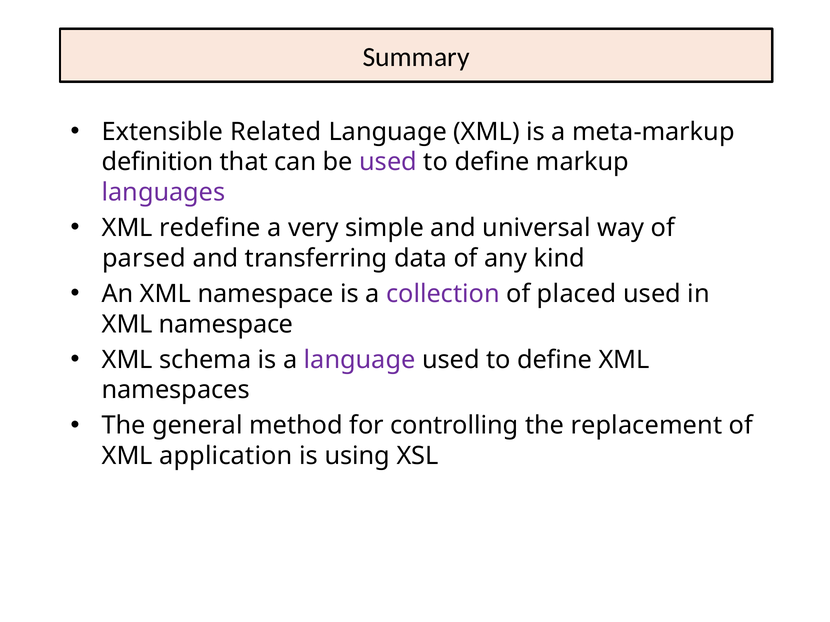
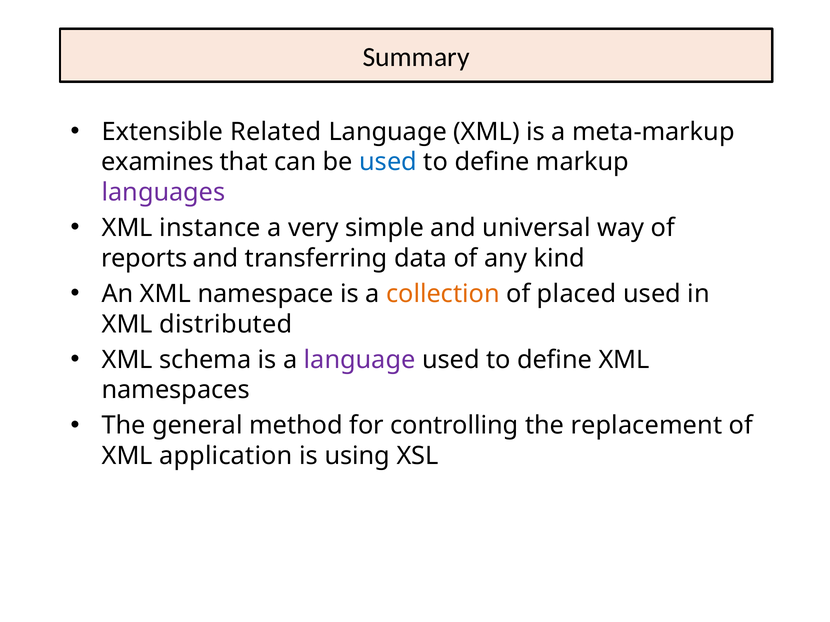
definition: definition -> examines
used at (388, 162) colour: purple -> blue
redefine: redefine -> instance
parsed: parsed -> reports
collection colour: purple -> orange
namespace at (226, 324): namespace -> distributed
